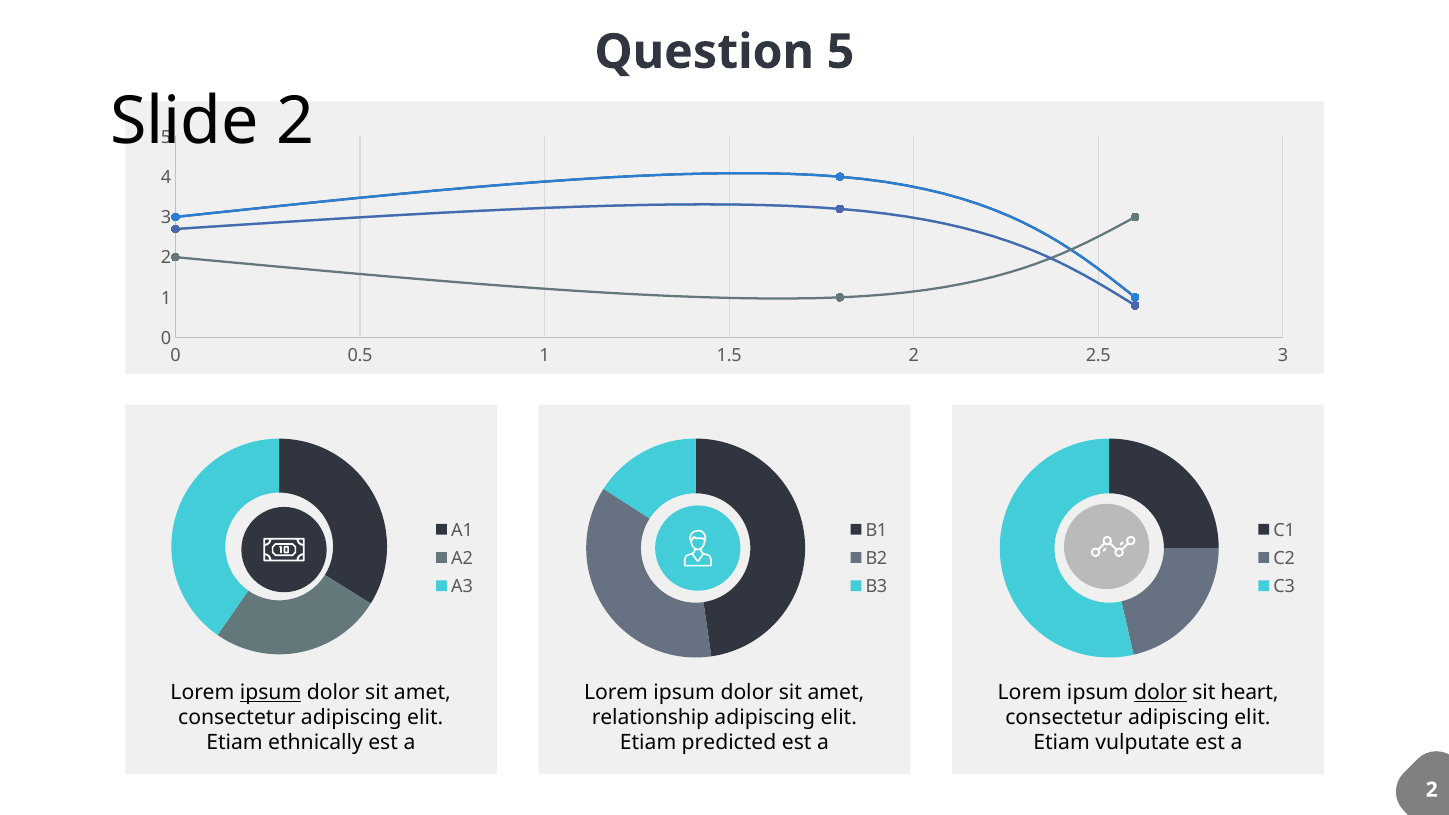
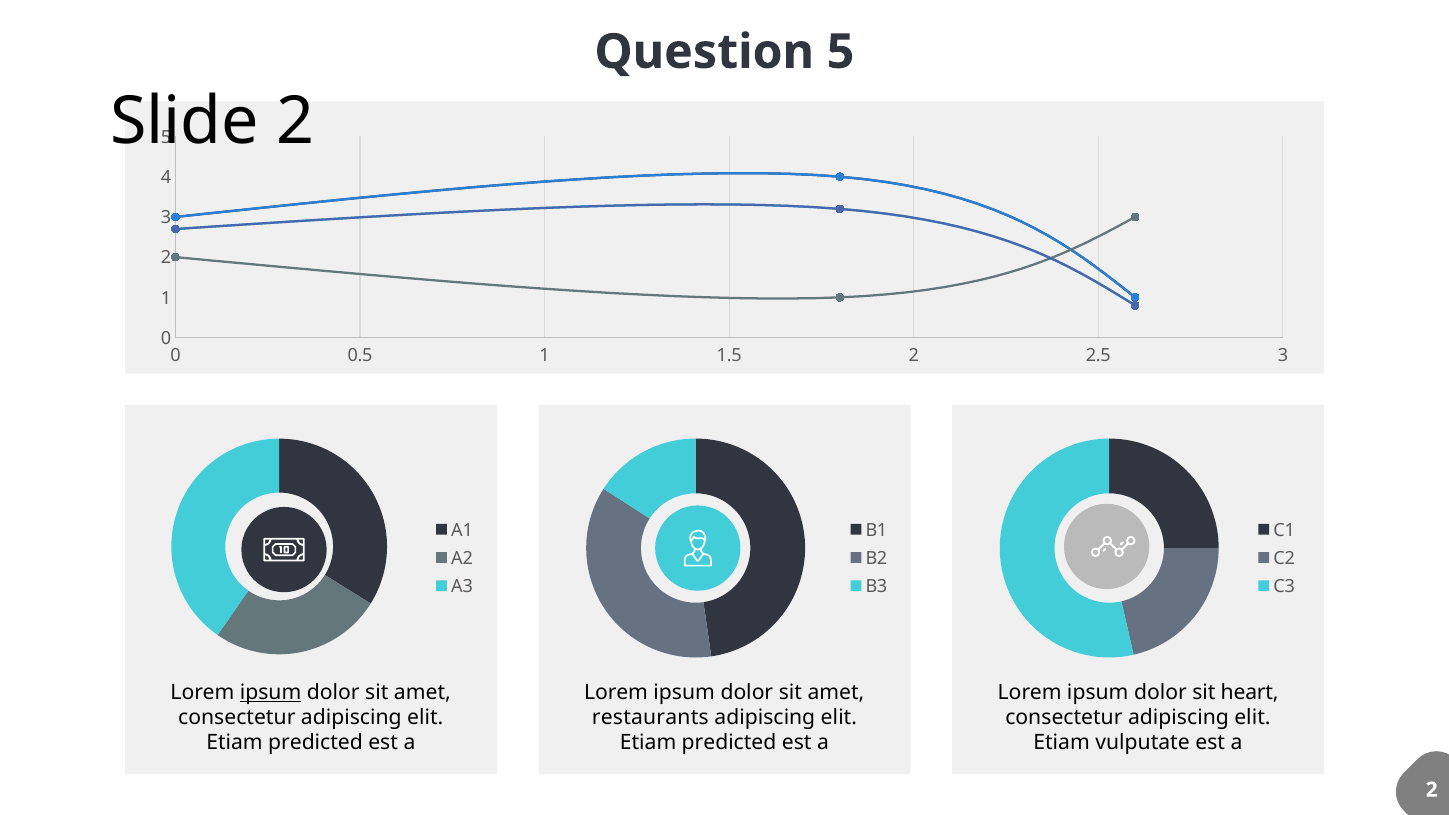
dolor at (1160, 692) underline: present -> none
relationship: relationship -> restaurants
ethnically at (315, 743): ethnically -> predicted
